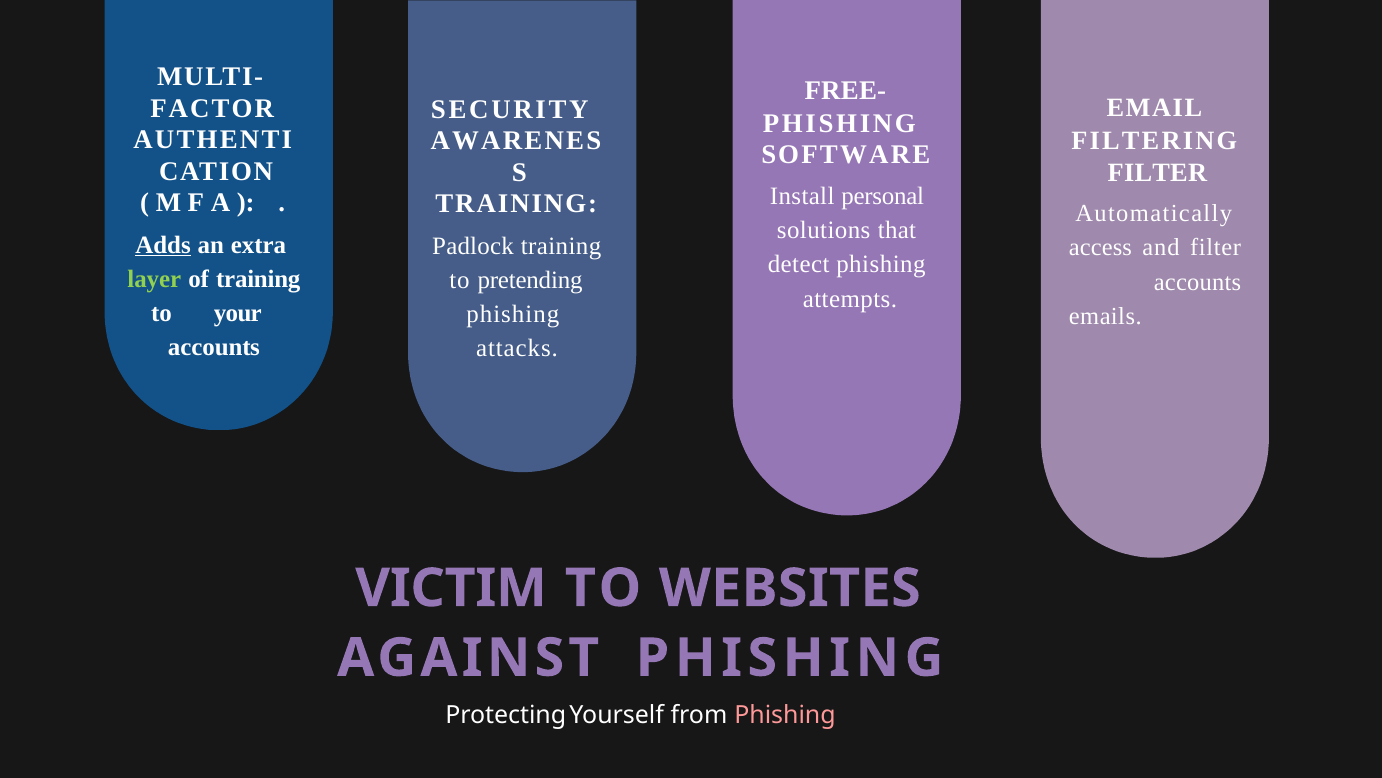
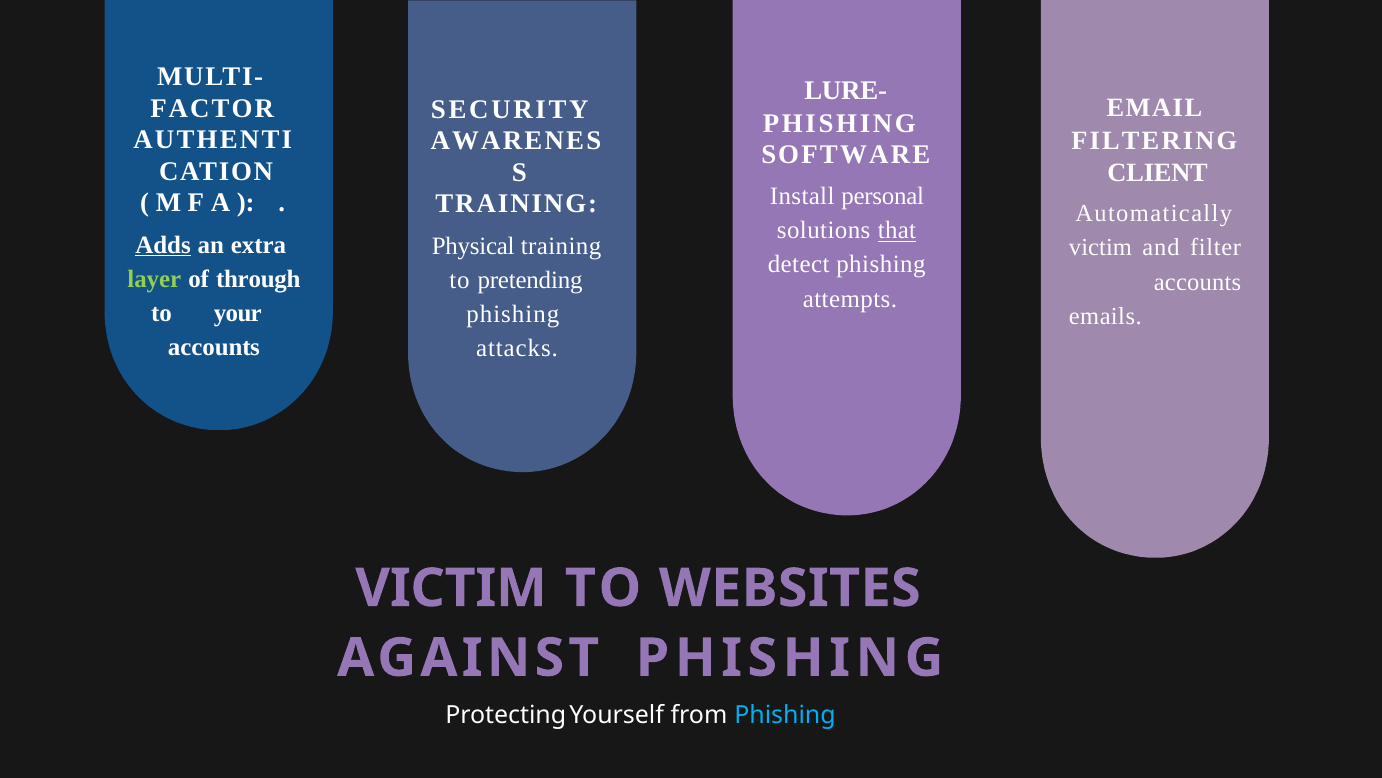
FREE-: FREE- -> LURE-
FILTER at (1157, 172): FILTER -> CLIENT
that underline: none -> present
Padlock: Padlock -> Physical
access at (1100, 248): access -> victim
of training: training -> through
Phishing at (785, 715) colour: pink -> light blue
